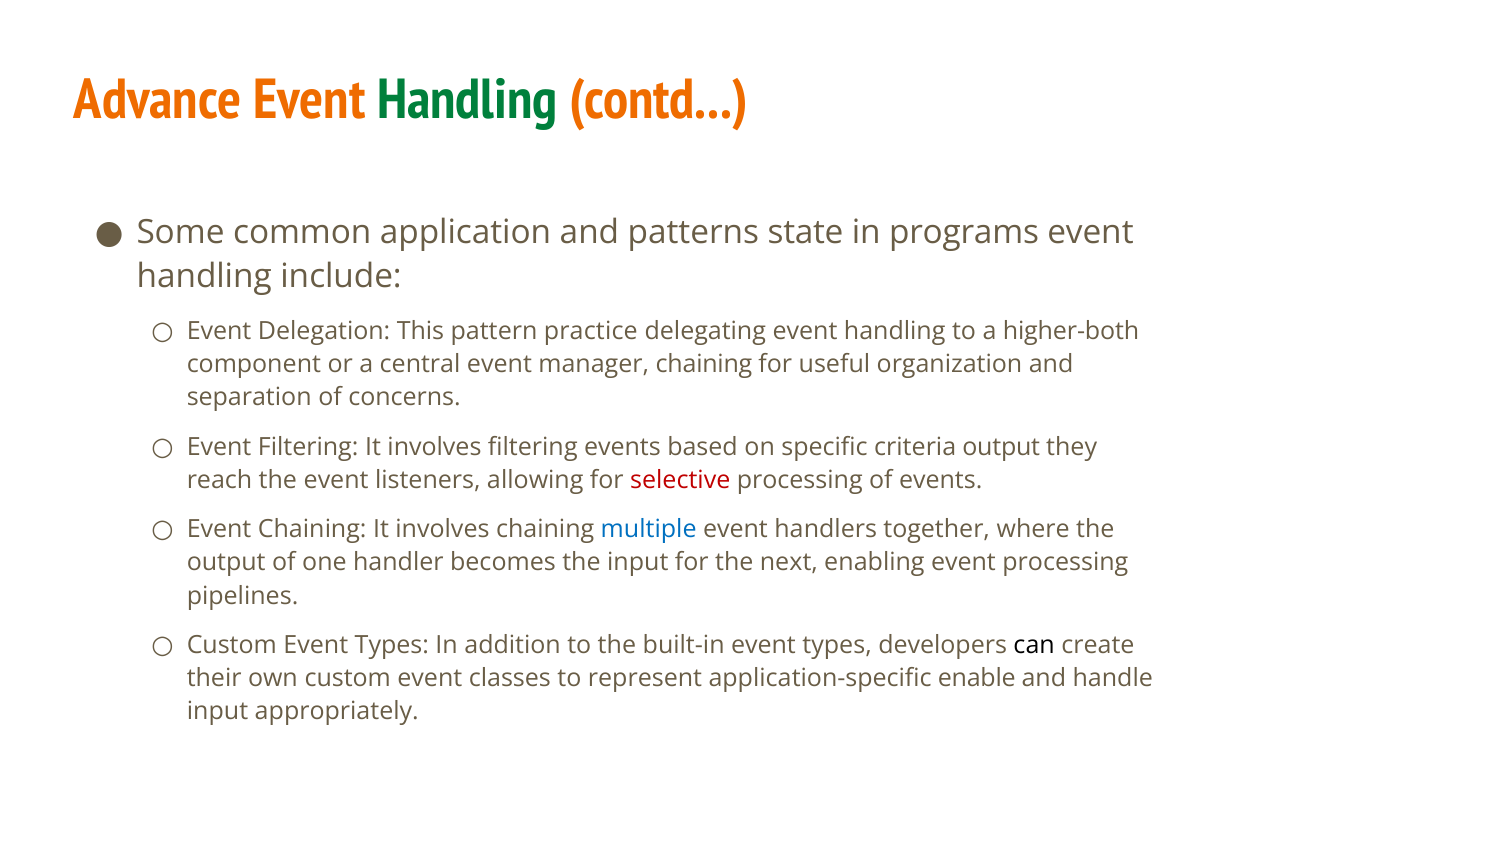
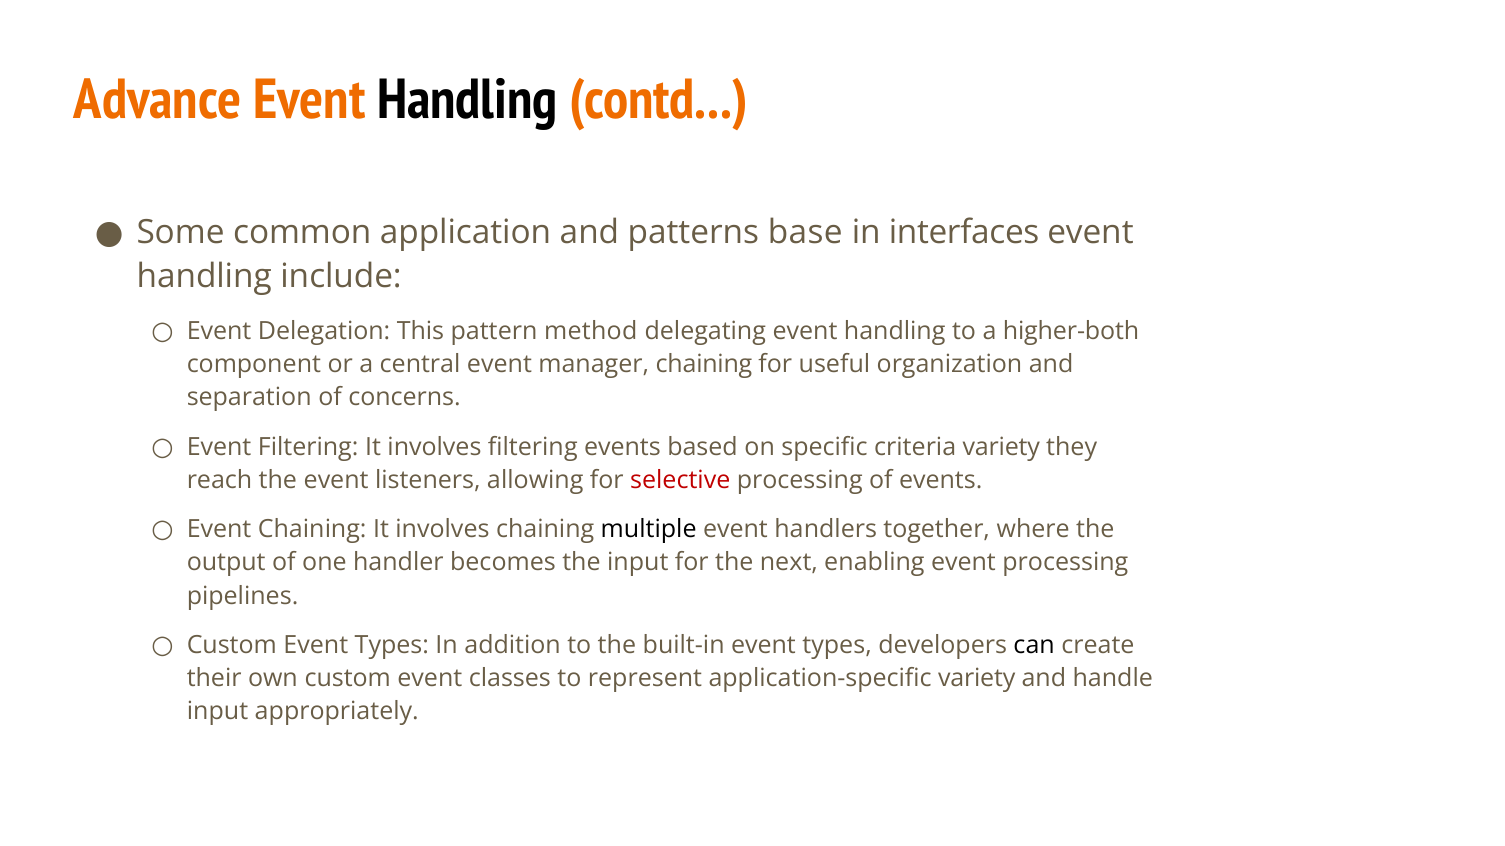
Handling at (467, 100) colour: green -> black
state: state -> base
programs: programs -> interfaces
practice: practice -> method
criteria output: output -> variety
multiple colour: blue -> black
application-specific enable: enable -> variety
